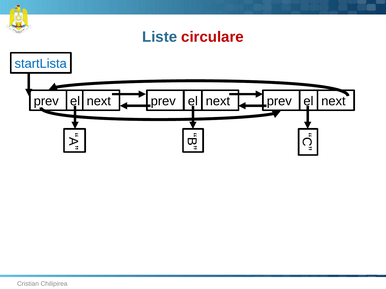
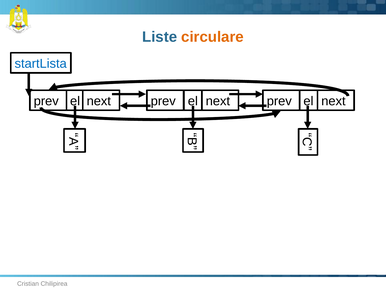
circulare colour: red -> orange
